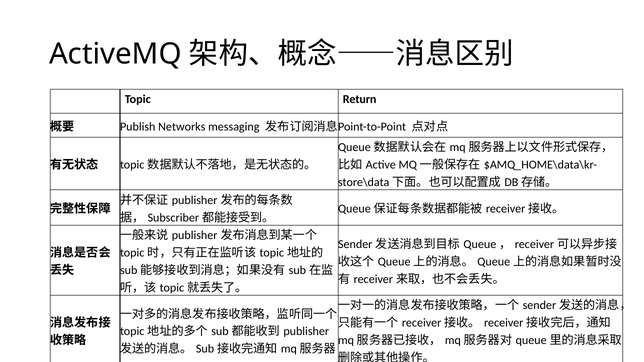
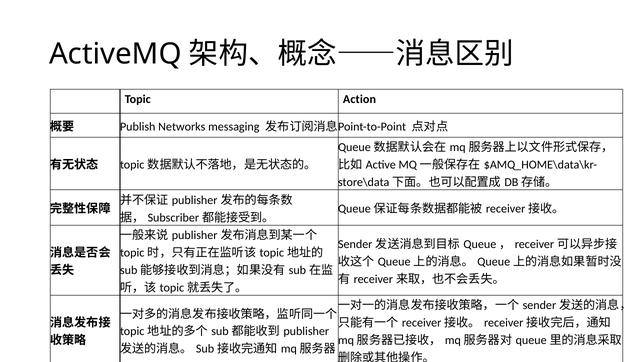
Return: Return -> Action
